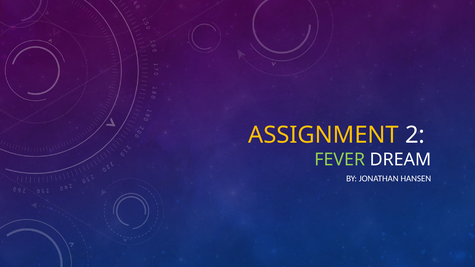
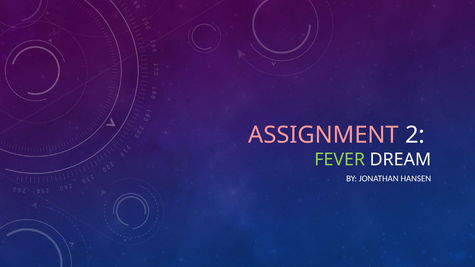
ASSIGNMENT colour: yellow -> pink
